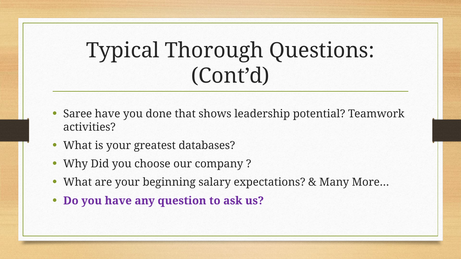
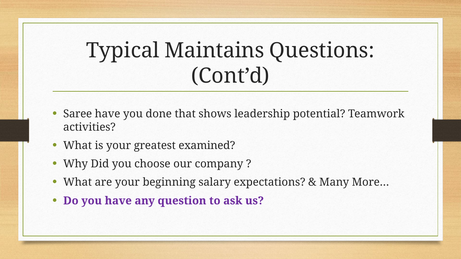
Thorough: Thorough -> Maintains
databases: databases -> examined
